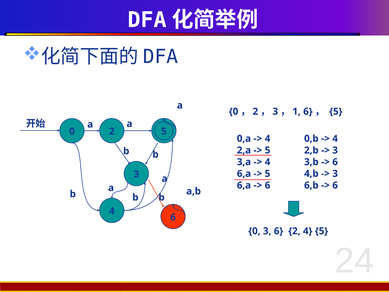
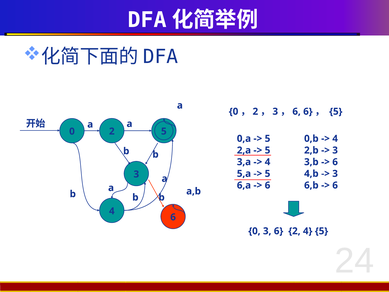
1 at (297, 111): 1 -> 6
4 at (268, 138): 4 -> 5
6,a at (244, 173): 6,a -> 5,a
